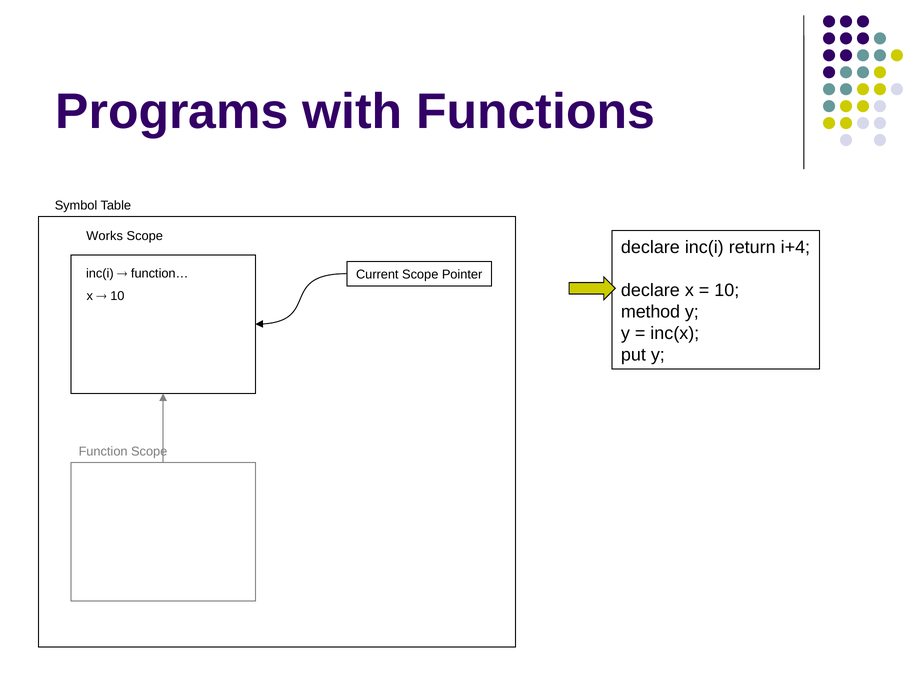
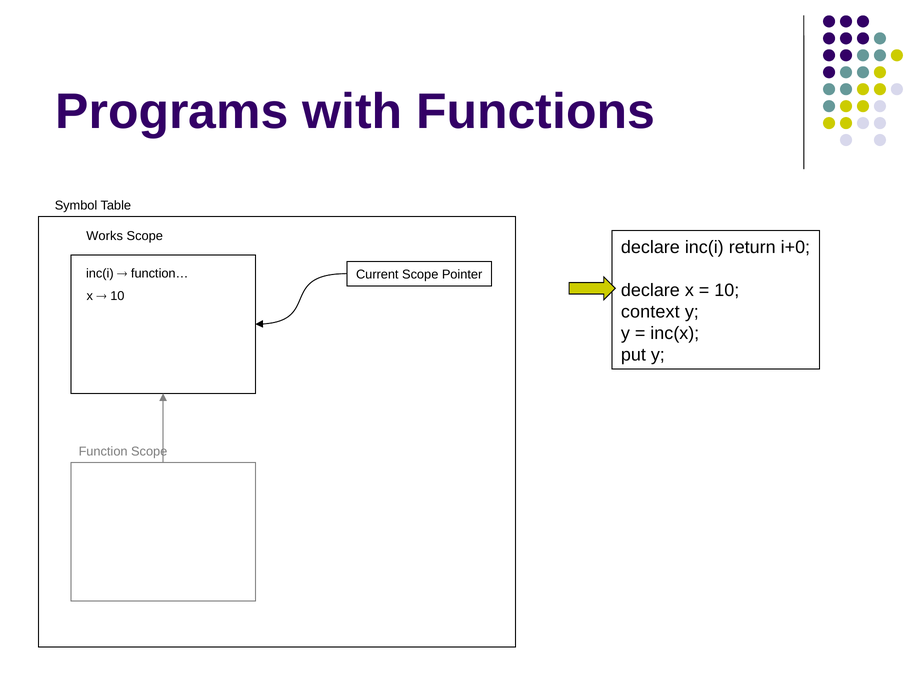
i+4: i+4 -> i+0
method: method -> context
